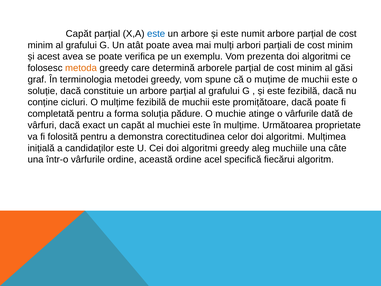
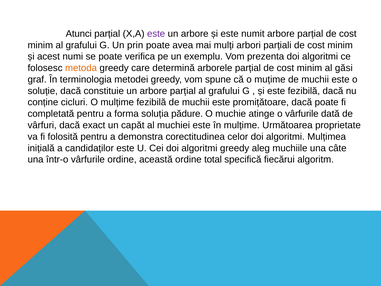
Capăt at (79, 34): Capăt -> Atunci
este at (156, 34) colour: blue -> purple
atât: atât -> prin
acest avea: avea -> numi
acel: acel -> total
